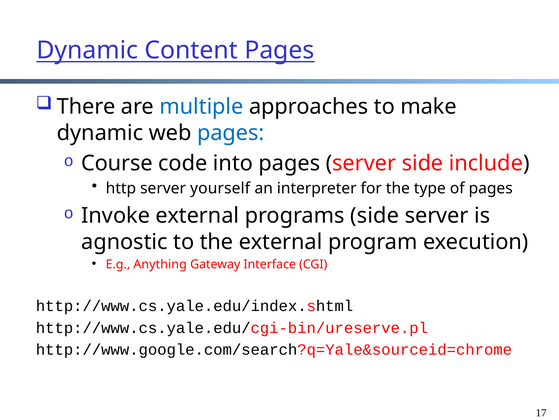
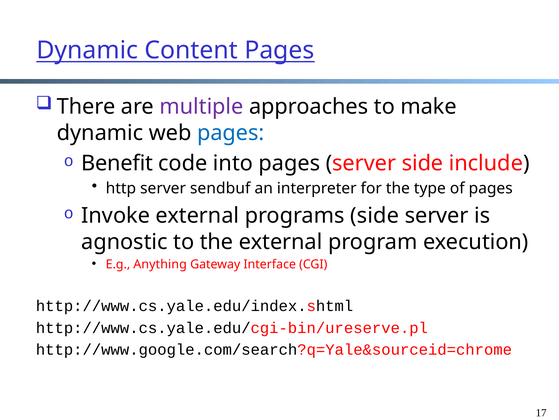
multiple colour: blue -> purple
Course: Course -> Benefit
yourself: yourself -> sendbuf
